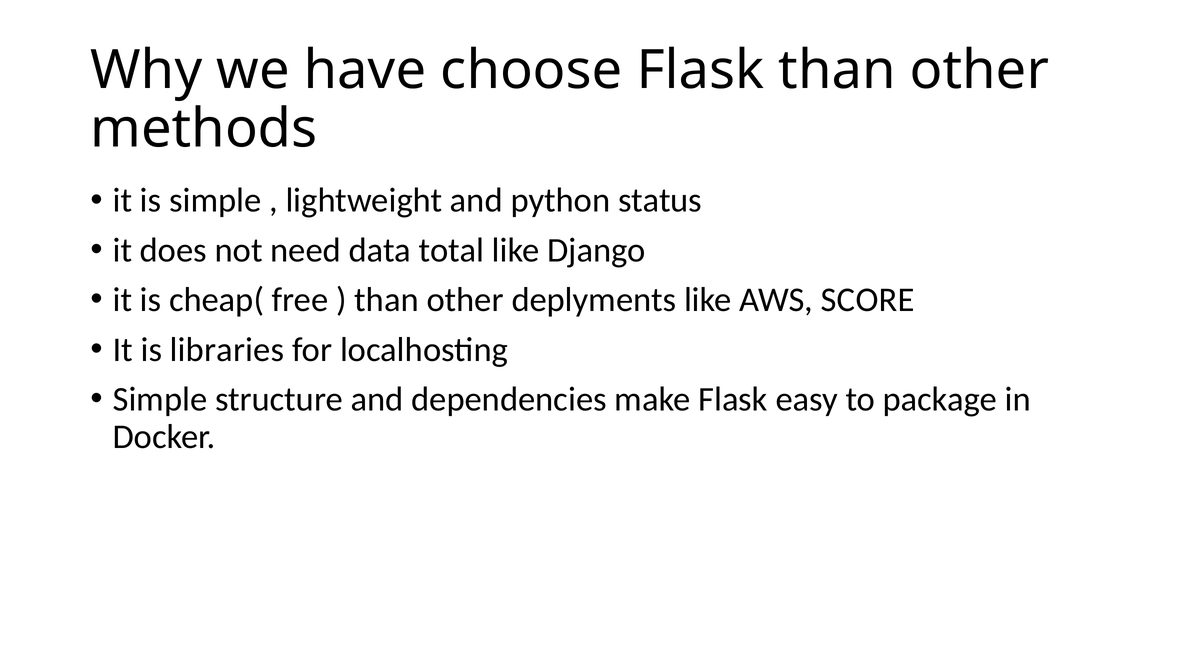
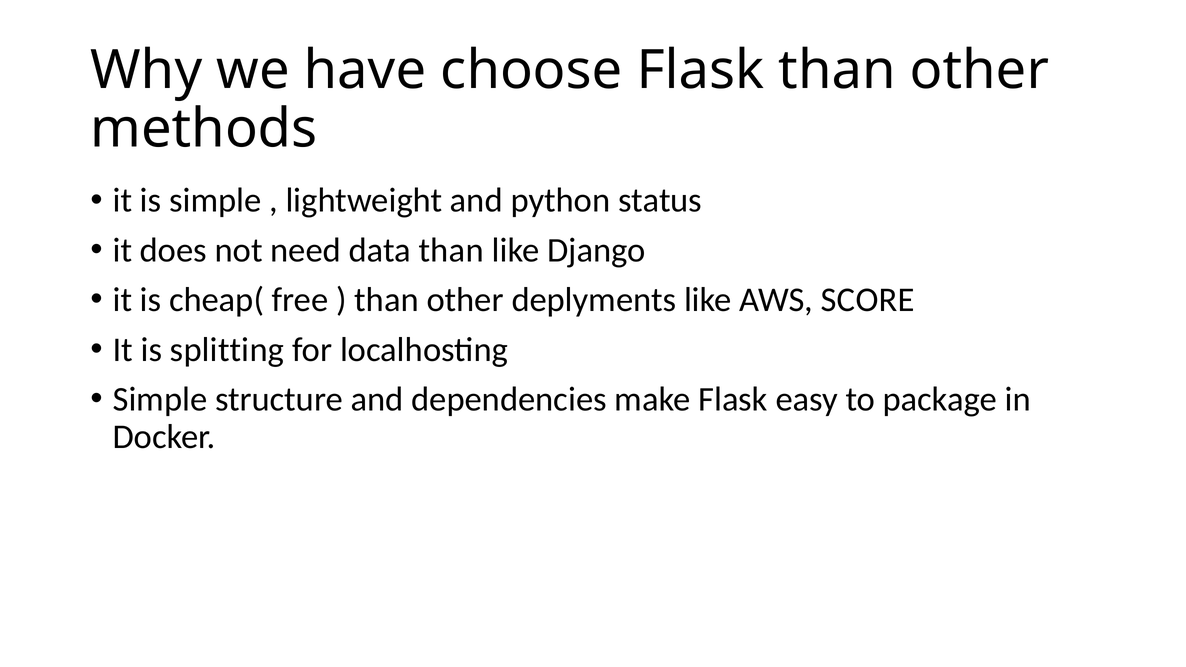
data total: total -> than
libraries: libraries -> splitting
